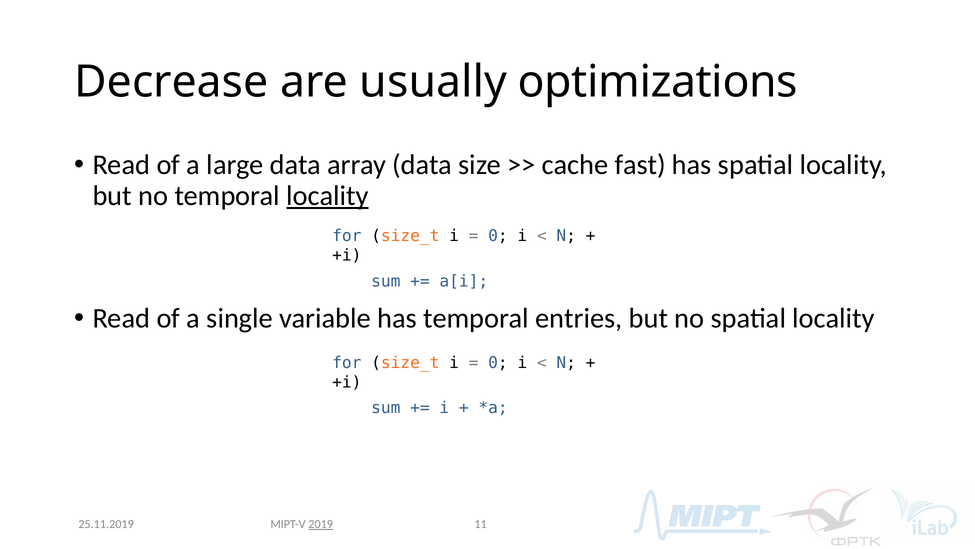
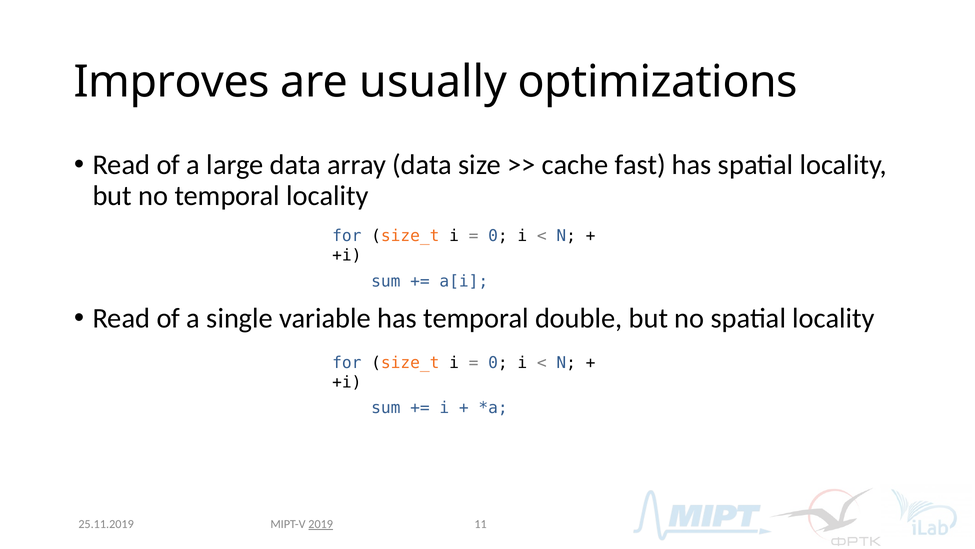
Decrease: Decrease -> Improves
locality at (327, 196) underline: present -> none
entries: entries -> double
